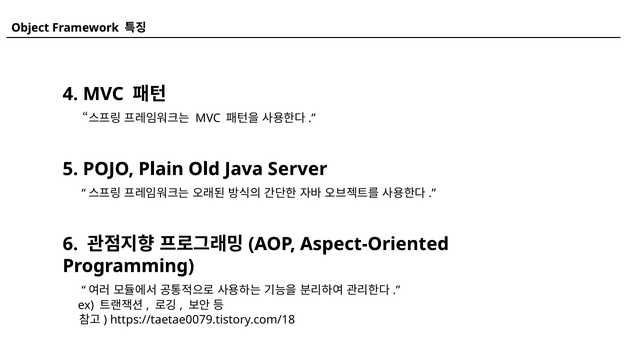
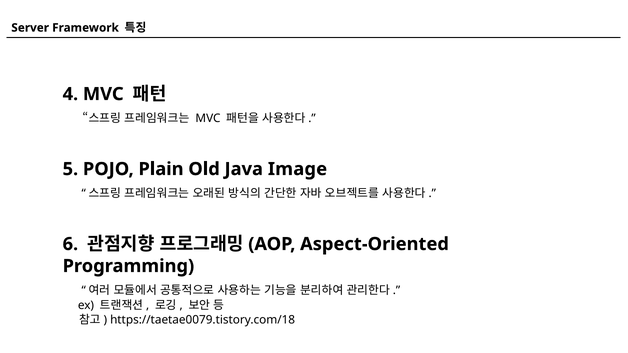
Object: Object -> Server
Server: Server -> Image
